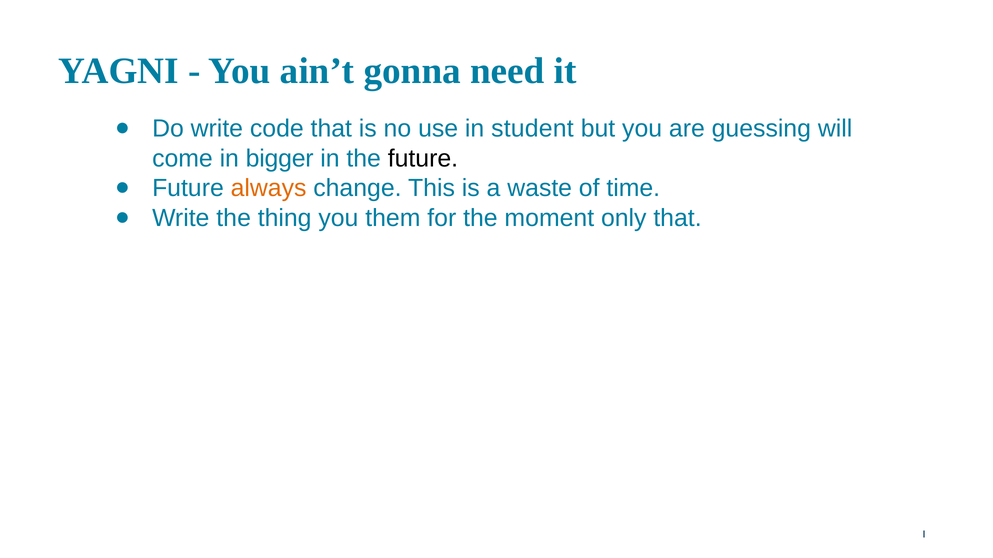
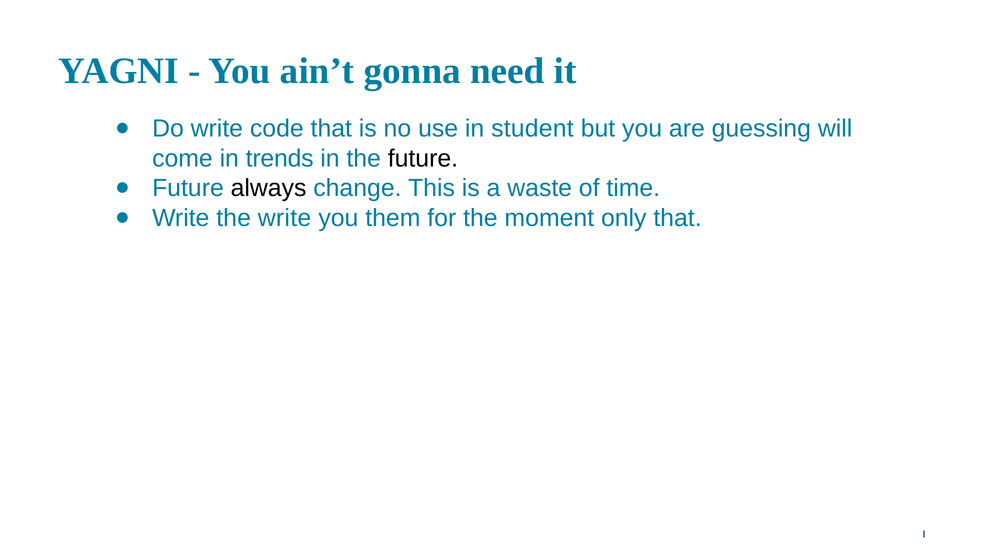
bigger: bigger -> trends
always colour: orange -> black
the thing: thing -> write
